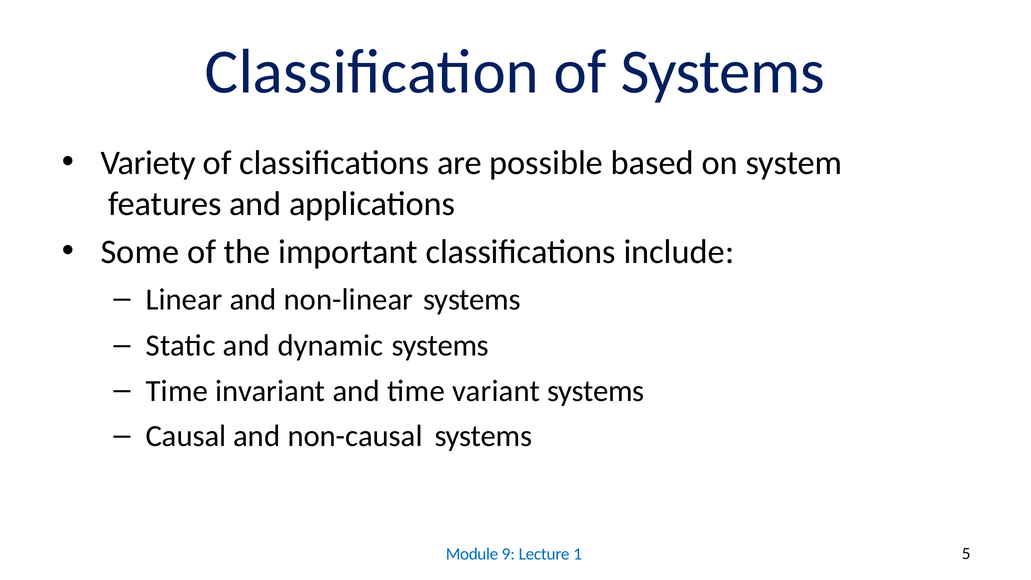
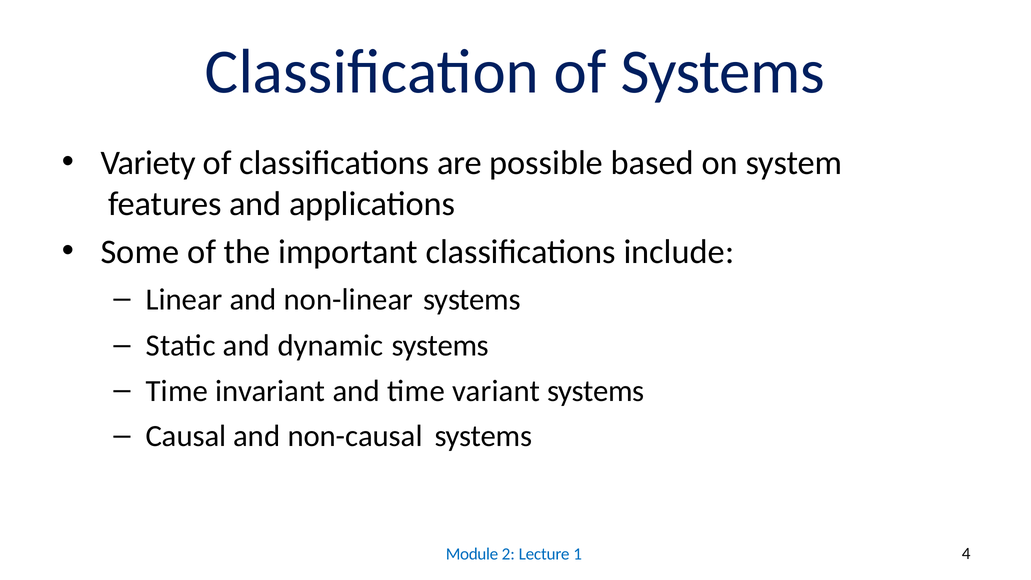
9: 9 -> 2
5: 5 -> 4
